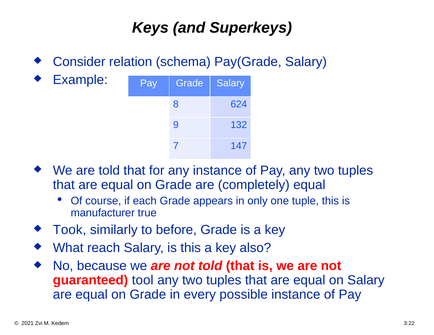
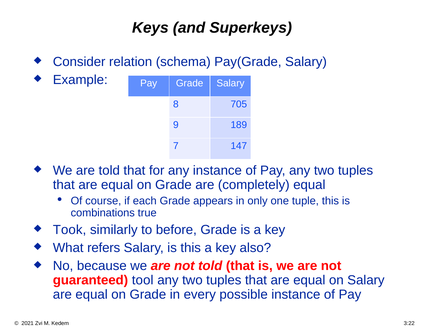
624: 624 -> 705
132: 132 -> 189
manufacturer: manufacturer -> combinations
reach: reach -> refers
